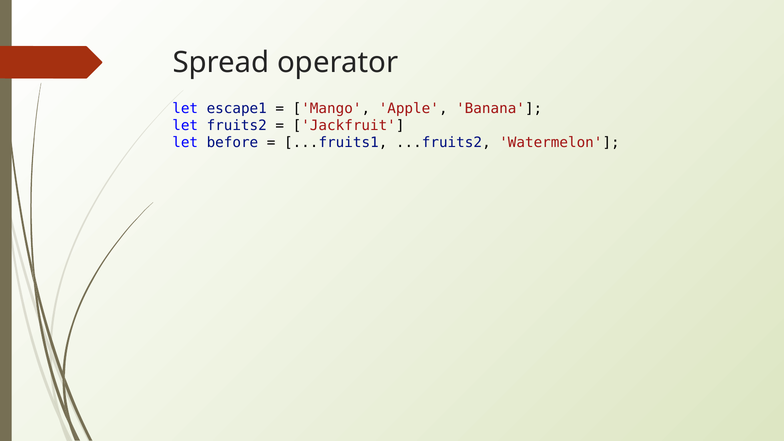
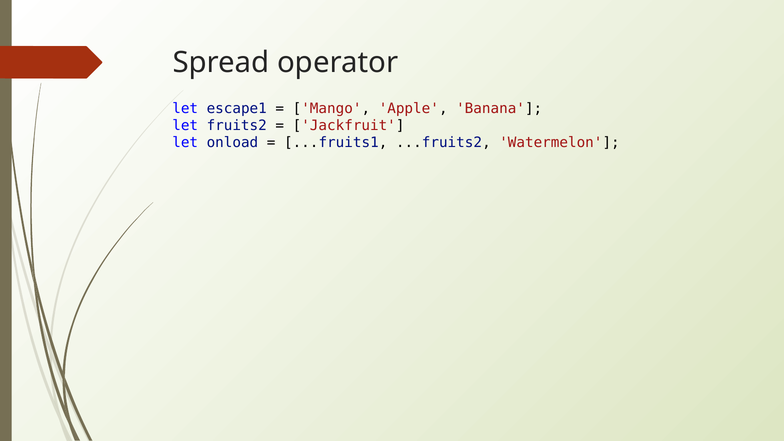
before: before -> onload
